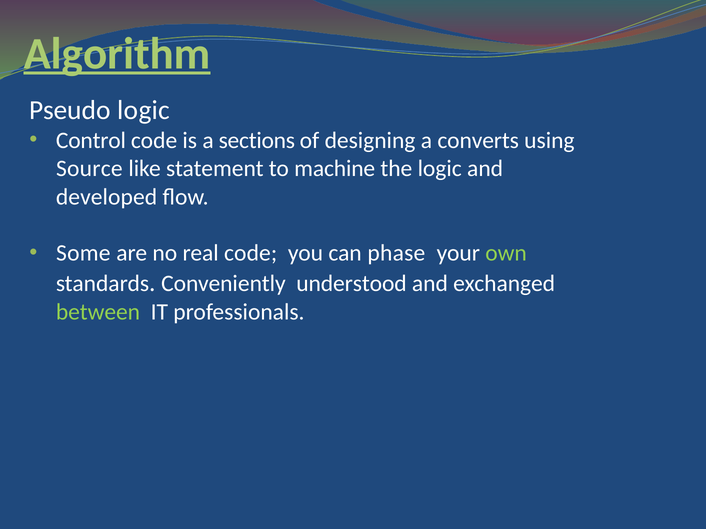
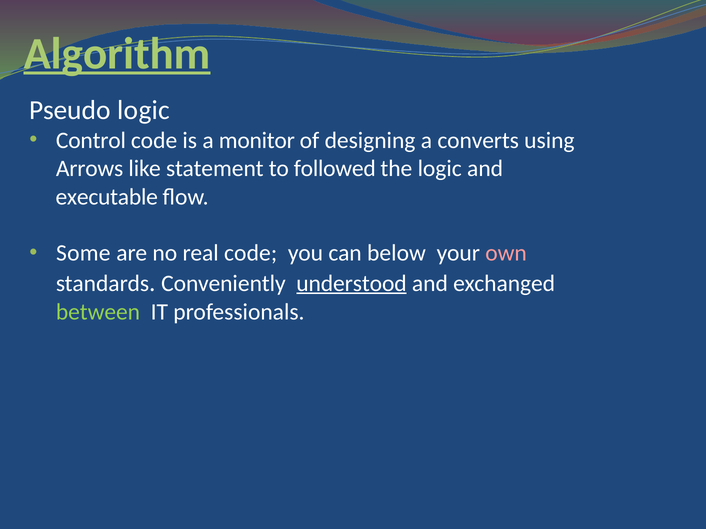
sections: sections -> monitor
Source: Source -> Arrows
machine: machine -> followed
developed: developed -> executable
phase: phase -> below
own colour: light green -> pink
understood underline: none -> present
